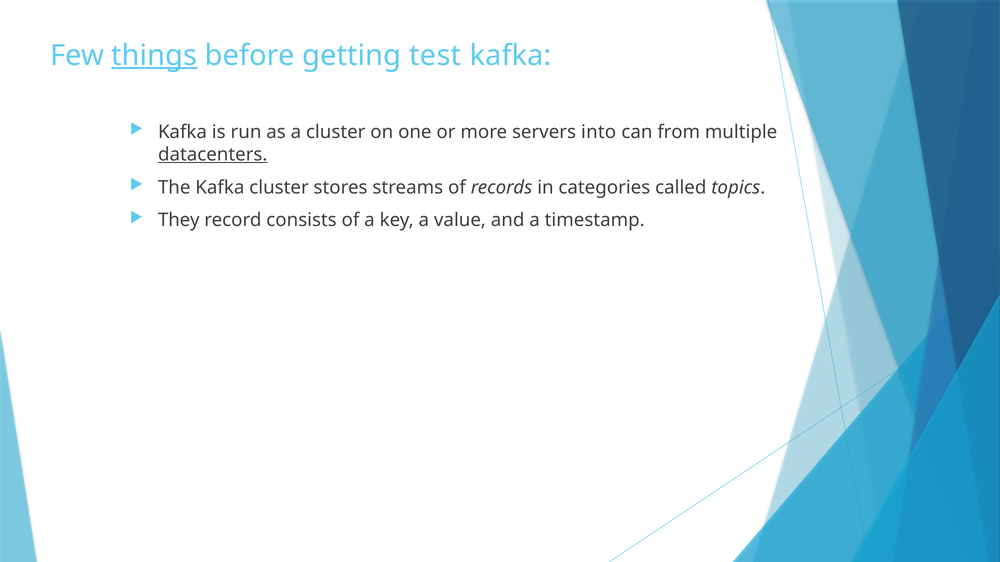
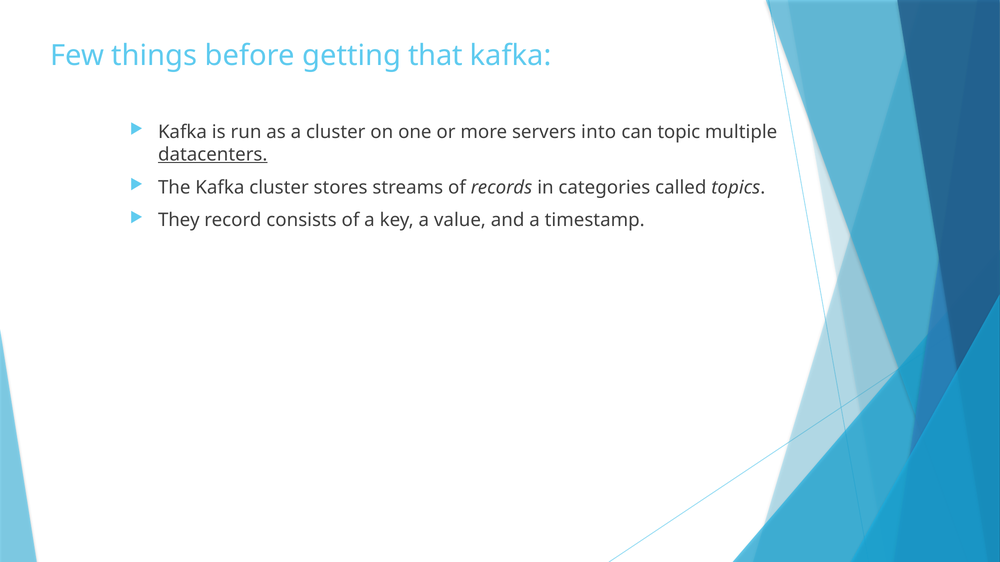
things underline: present -> none
test: test -> that
from: from -> topic
